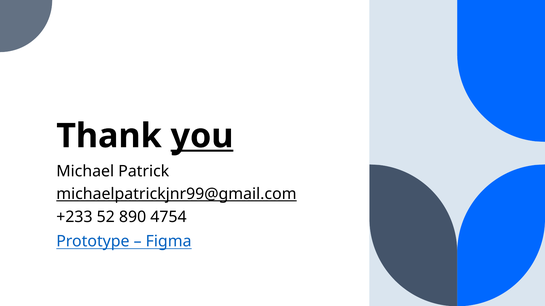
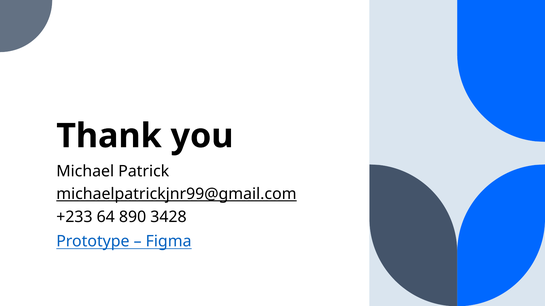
you underline: present -> none
52: 52 -> 64
4754: 4754 -> 3428
